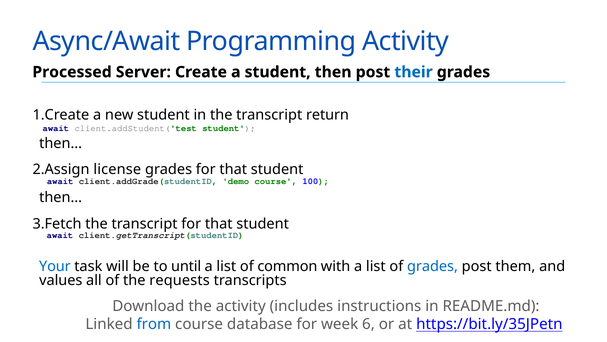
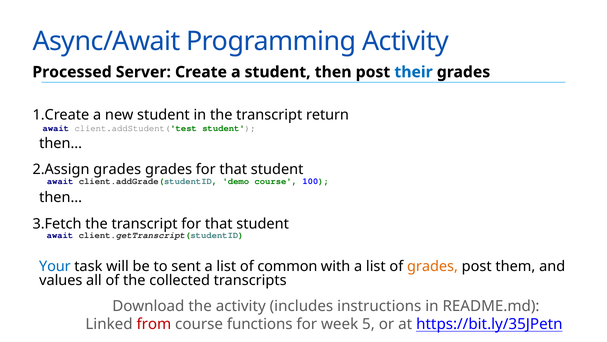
license at (117, 169): license -> grades
until: until -> sent
grades at (432, 266) colour: blue -> orange
requests: requests -> collected
from colour: blue -> red
database: database -> functions
6: 6 -> 5
